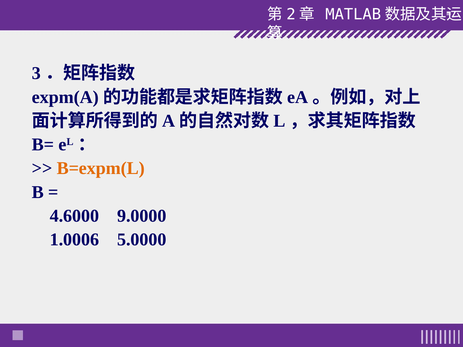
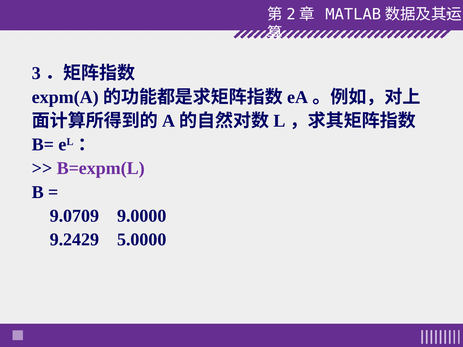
B=expm(L colour: orange -> purple
4.6000: 4.6000 -> 9.0709
1.0006: 1.0006 -> 9.2429
